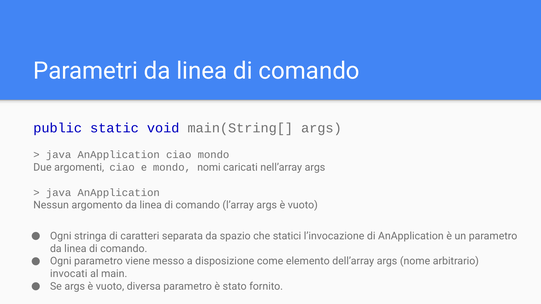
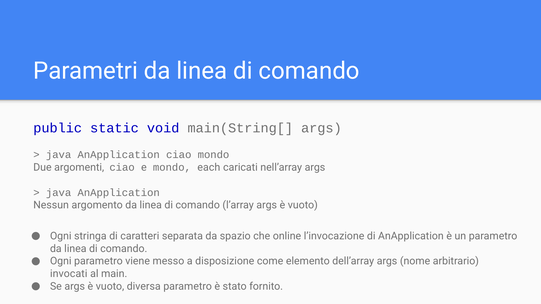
nomi: nomi -> each
statici: statici -> online
